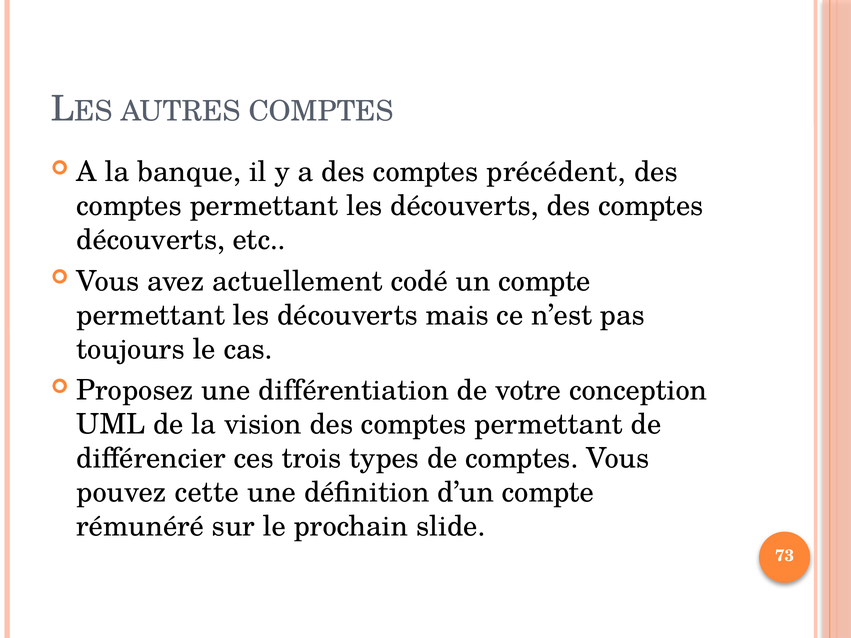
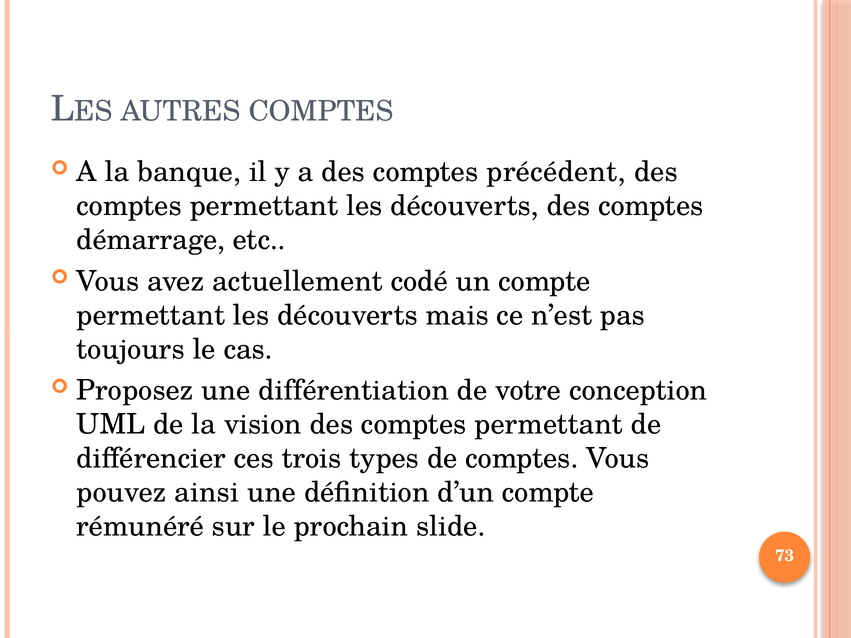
découverts at (151, 240): découverts -> démarrage
cette: cette -> ainsi
